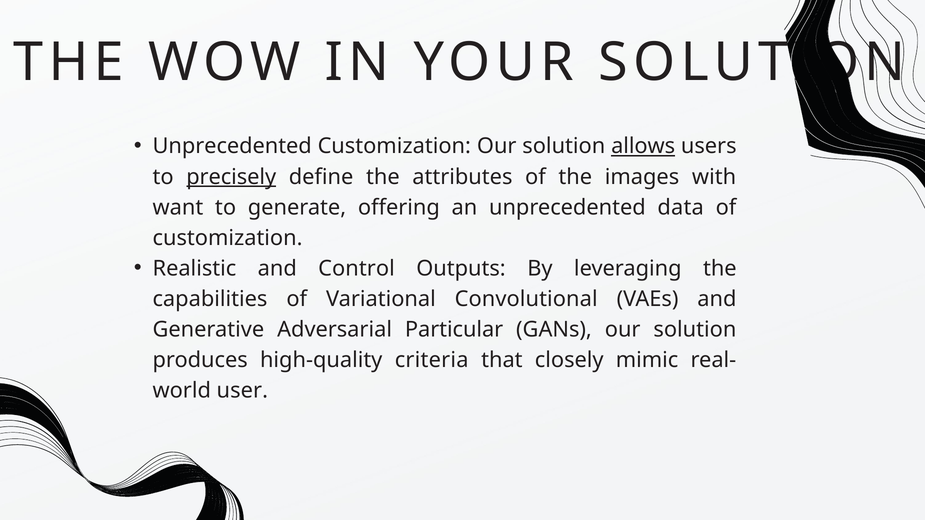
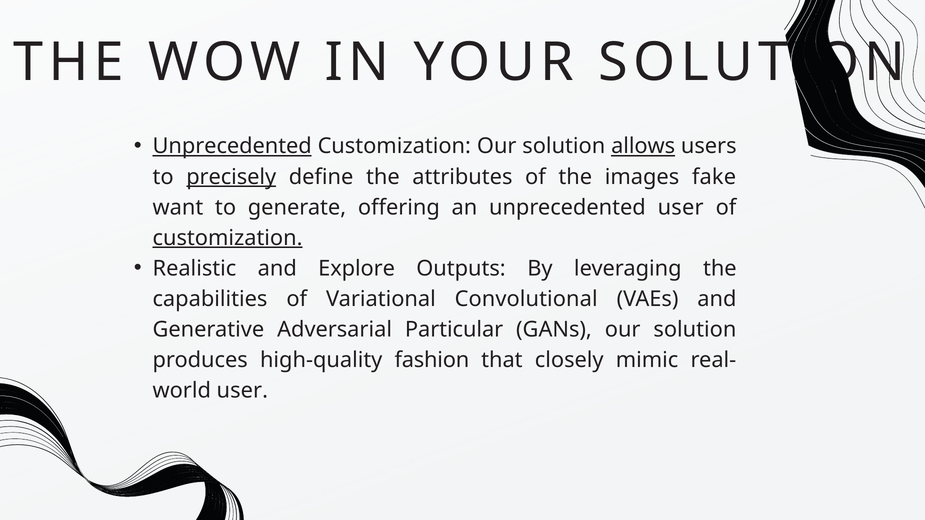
Unprecedented at (232, 146) underline: none -> present
with: with -> fake
unprecedented data: data -> user
customization at (228, 238) underline: none -> present
Control: Control -> Explore
criteria: criteria -> fashion
